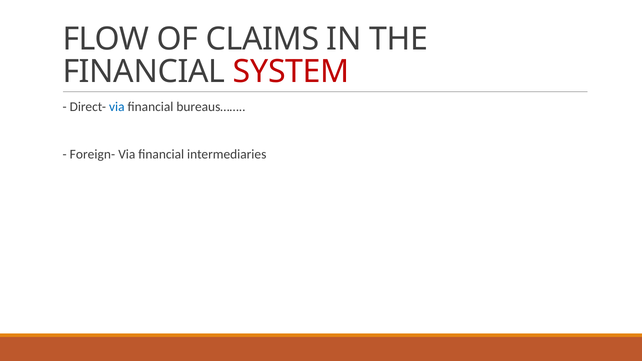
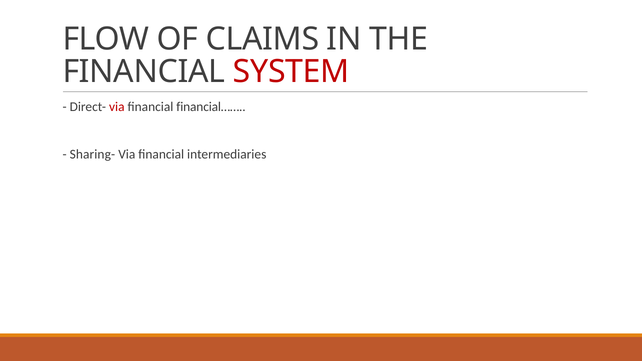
via at (117, 107) colour: blue -> red
bureaus……: bureaus…… -> financial……
Foreign-: Foreign- -> Sharing-
